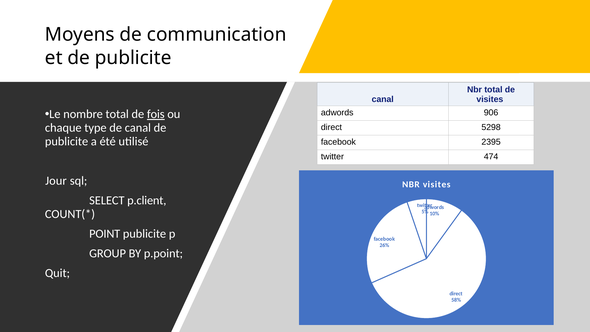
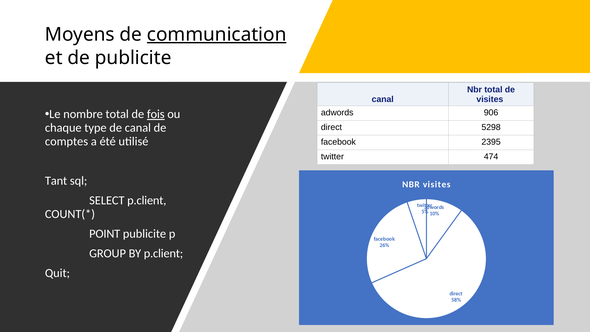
communication underline: none -> present
publicite at (67, 141): publicite -> comptes
Jour: Jour -> Tant
BY p.point: p.point -> p.client
